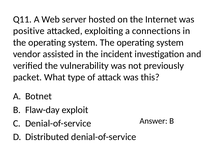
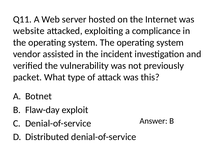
positive: positive -> website
connections: connections -> complicance
